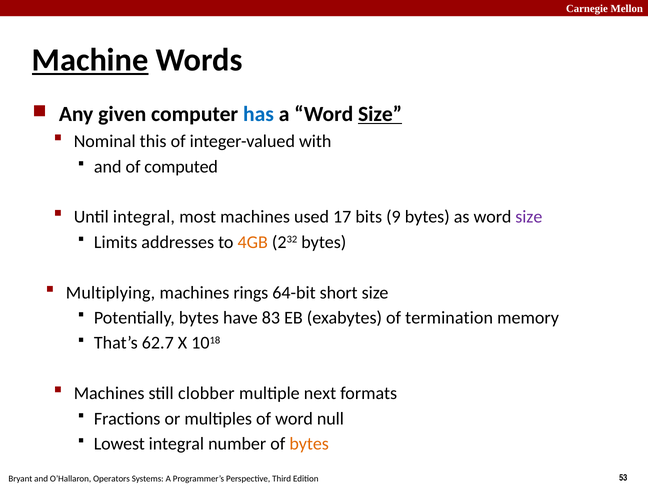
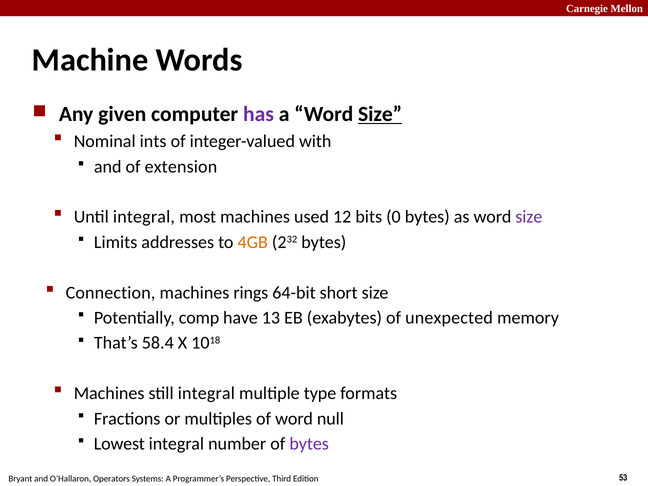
Machine underline: present -> none
has colour: blue -> purple
this: this -> ints
computed: computed -> extension
17: 17 -> 12
9: 9 -> 0
Multiplying: Multiplying -> Connection
Potentially bytes: bytes -> comp
83: 83 -> 13
termination: termination -> unexpected
62.7: 62.7 -> 58.4
still clobber: clobber -> integral
next: next -> type
bytes at (309, 444) colour: orange -> purple
